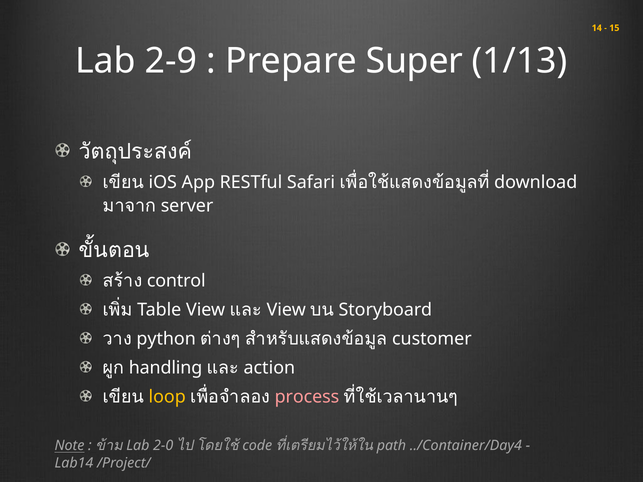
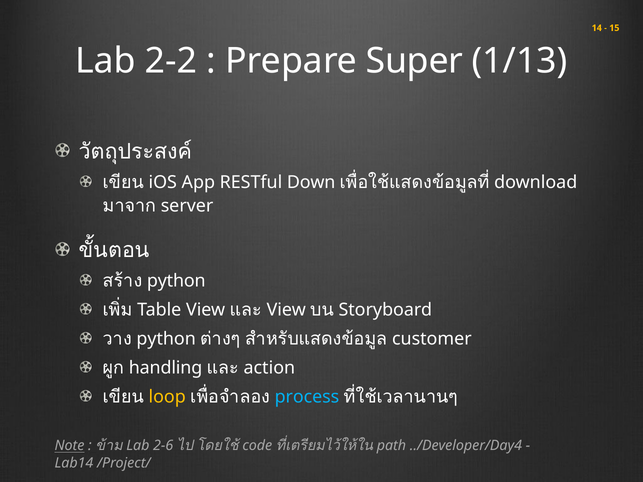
2-9: 2-9 -> 2-2
Safari: Safari -> Down
control at (176, 281): control -> python
process colour: pink -> light blue
2-0: 2-0 -> 2-6
../Container/Day4: ../Container/Day4 -> ../Developer/Day4
